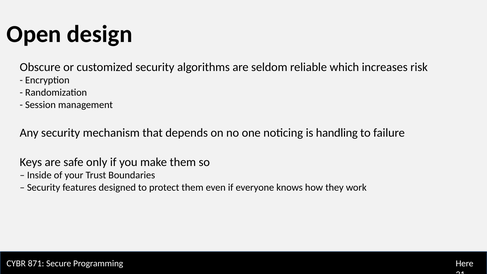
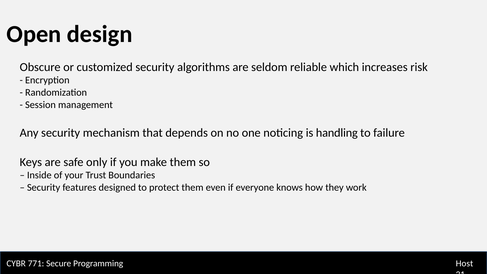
871: 871 -> 771
Here: Here -> Host
